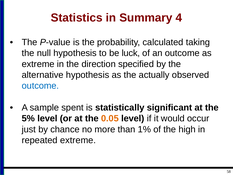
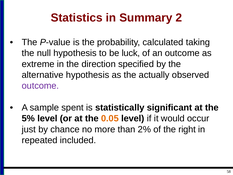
4: 4 -> 2
outcome at (40, 86) colour: blue -> purple
1%: 1% -> 2%
high: high -> right
repeated extreme: extreme -> included
